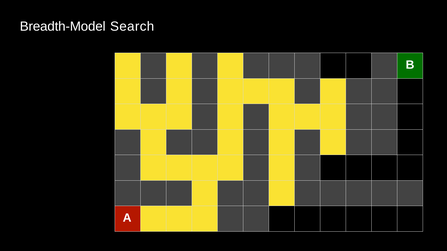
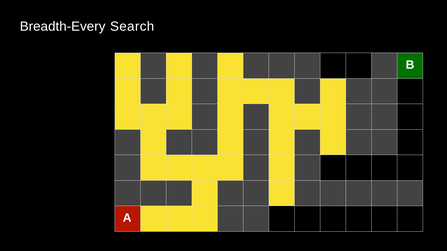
Breadth-Model: Breadth-Model -> Breadth-Every
